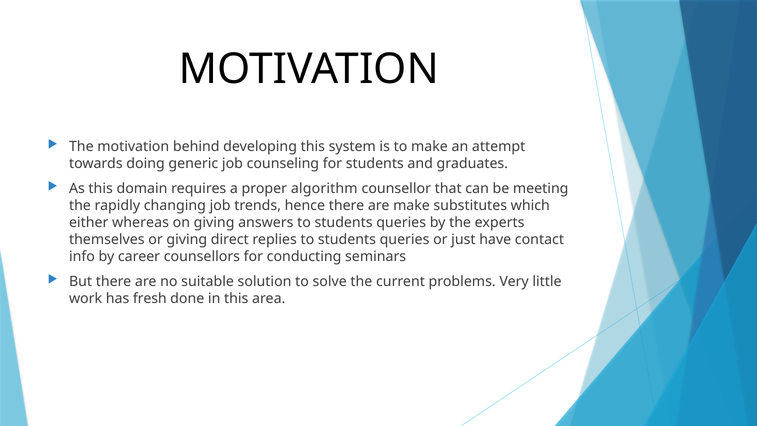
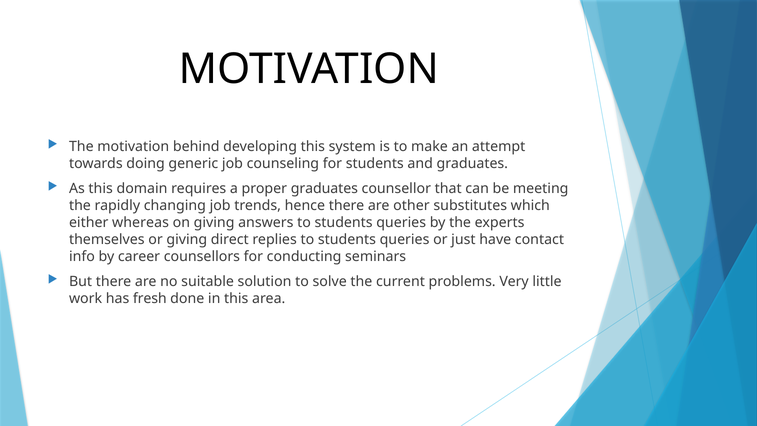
proper algorithm: algorithm -> graduates
are make: make -> other
